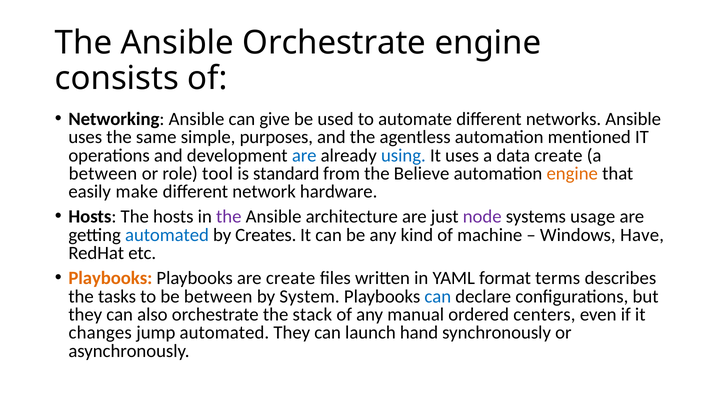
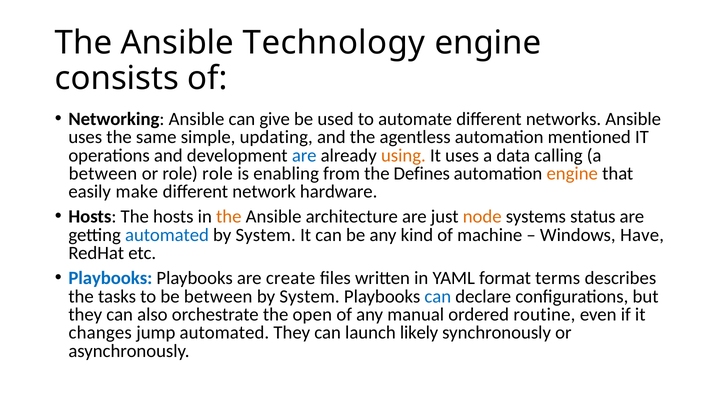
Ansible Orchestrate: Orchestrate -> Technology
purposes: purposes -> updating
using colour: blue -> orange
data create: create -> calling
role tool: tool -> role
standard: standard -> enabling
Believe: Believe -> Defines
the at (229, 217) colour: purple -> orange
node colour: purple -> orange
usage: usage -> status
Creates at (266, 235): Creates -> System
Playbooks at (110, 278) colour: orange -> blue
stack: stack -> open
centers: centers -> routine
hand: hand -> likely
